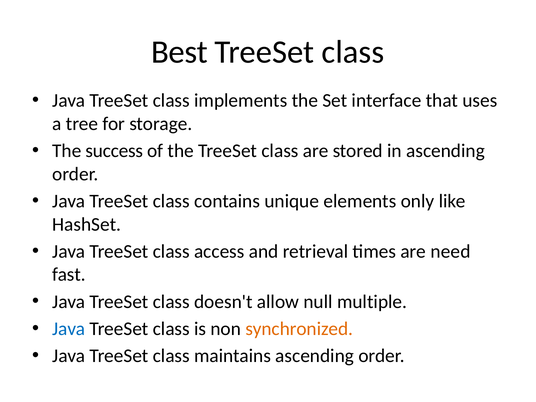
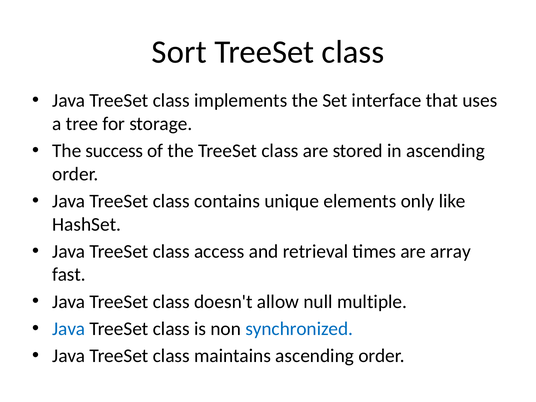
Best: Best -> Sort
need: need -> array
synchronized colour: orange -> blue
